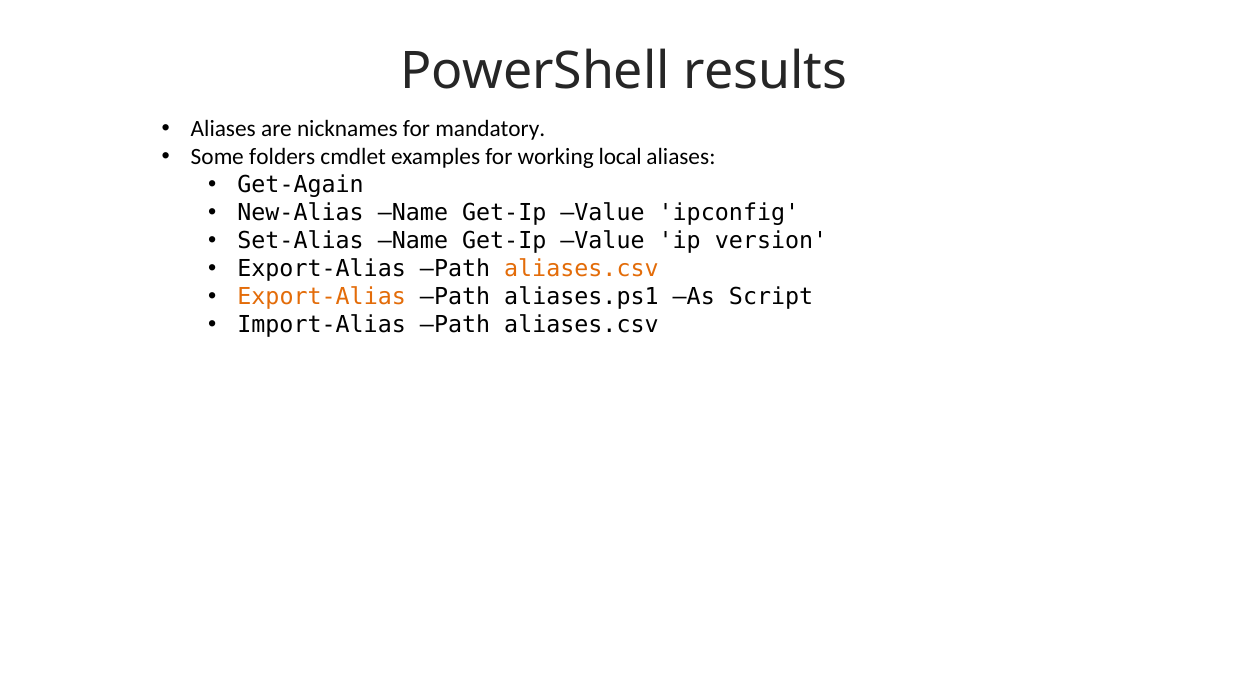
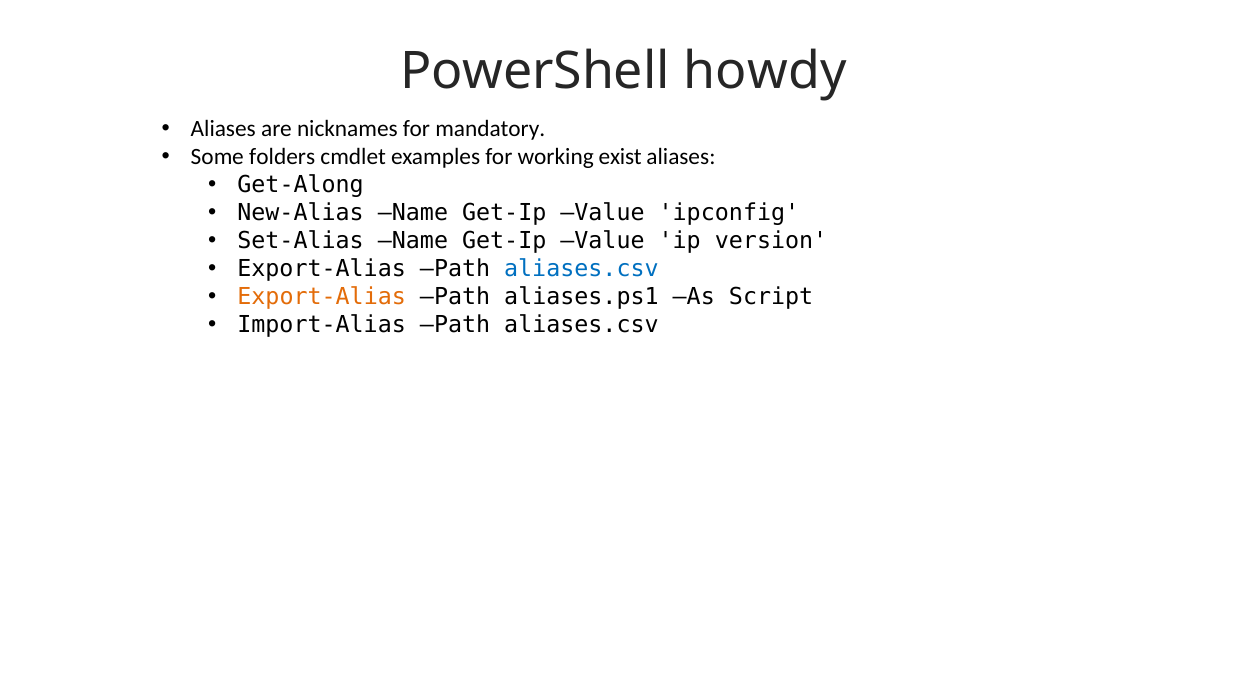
results: results -> howdy
local: local -> exist
Get-Again: Get-Again -> Get-Along
aliases.csv at (581, 269) colour: orange -> blue
